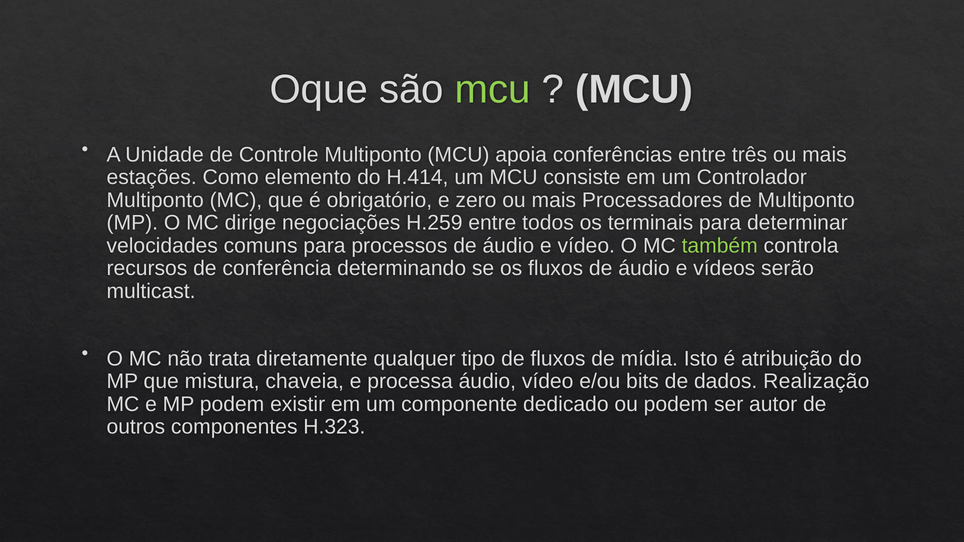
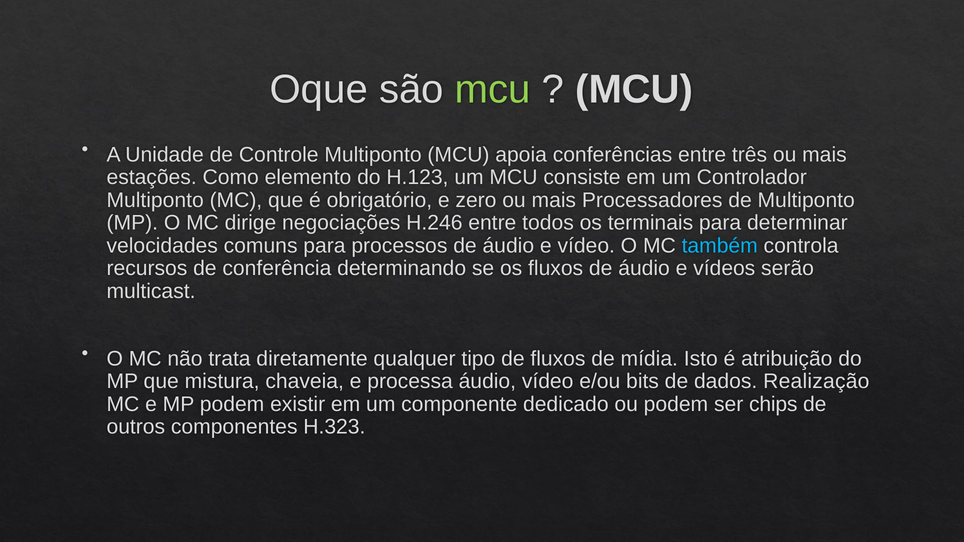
H.414: H.414 -> H.123
H.259: H.259 -> H.246
também colour: light green -> light blue
autor: autor -> chips
